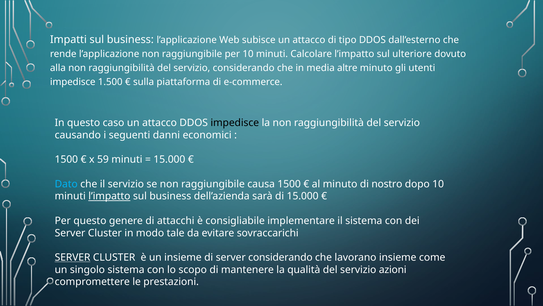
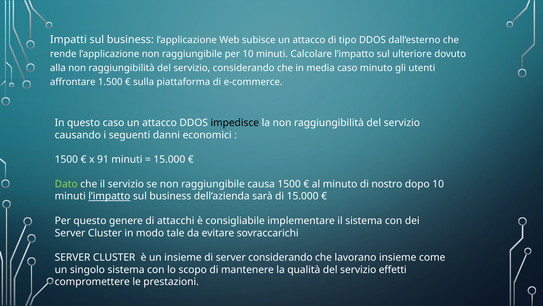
media altre: altre -> caso
impedisce at (73, 82): impedisce -> affrontare
59: 59 -> 91
Dato colour: light blue -> light green
SERVER at (73, 257) underline: present -> none
azioni: azioni -> effetti
